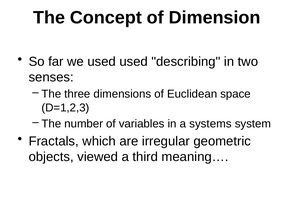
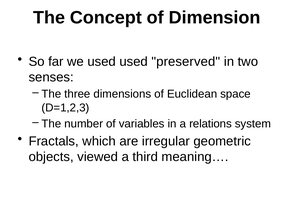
describing: describing -> preserved
systems: systems -> relations
